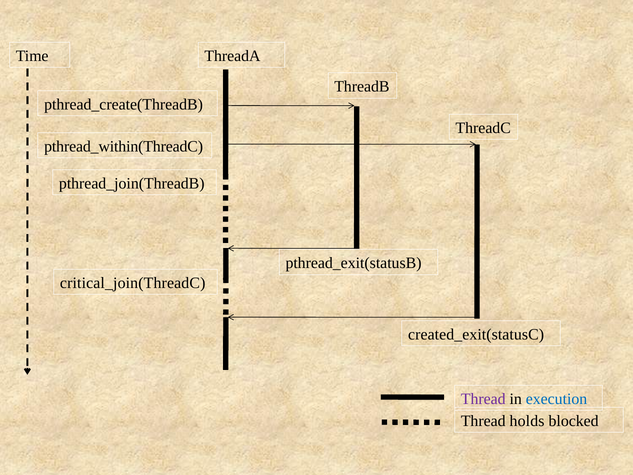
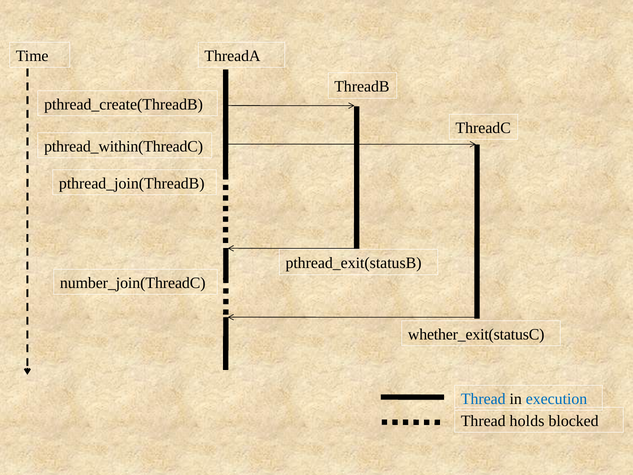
critical_join(ThreadC: critical_join(ThreadC -> number_join(ThreadC
created_exit(statusC: created_exit(statusC -> whether_exit(statusC
Thread at (483, 399) colour: purple -> blue
